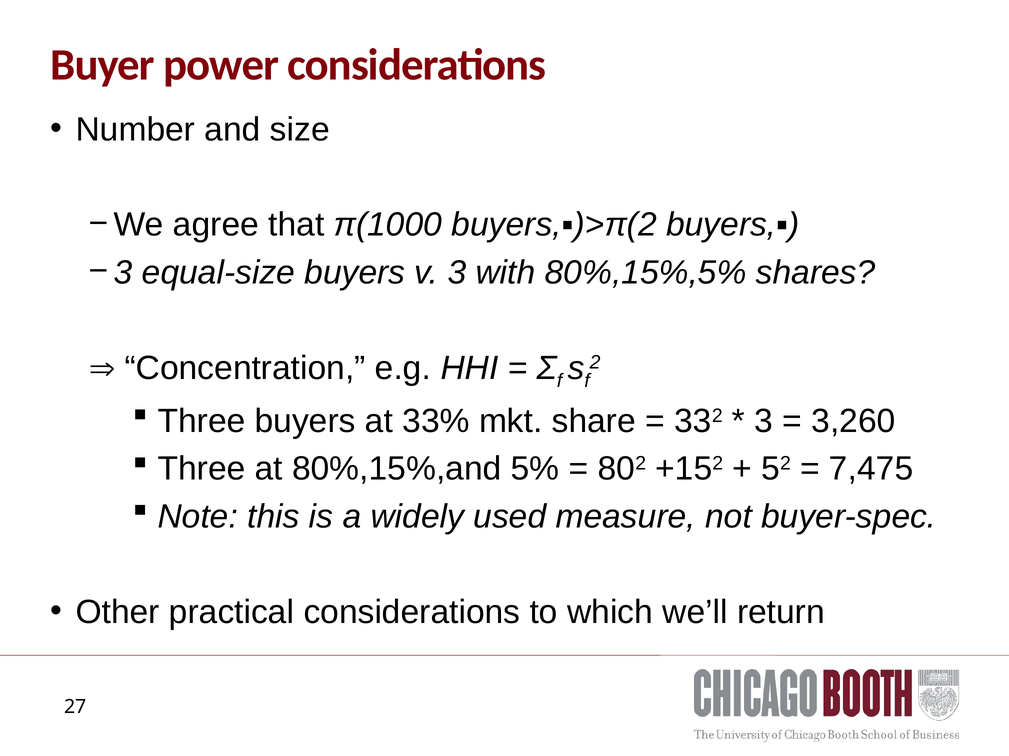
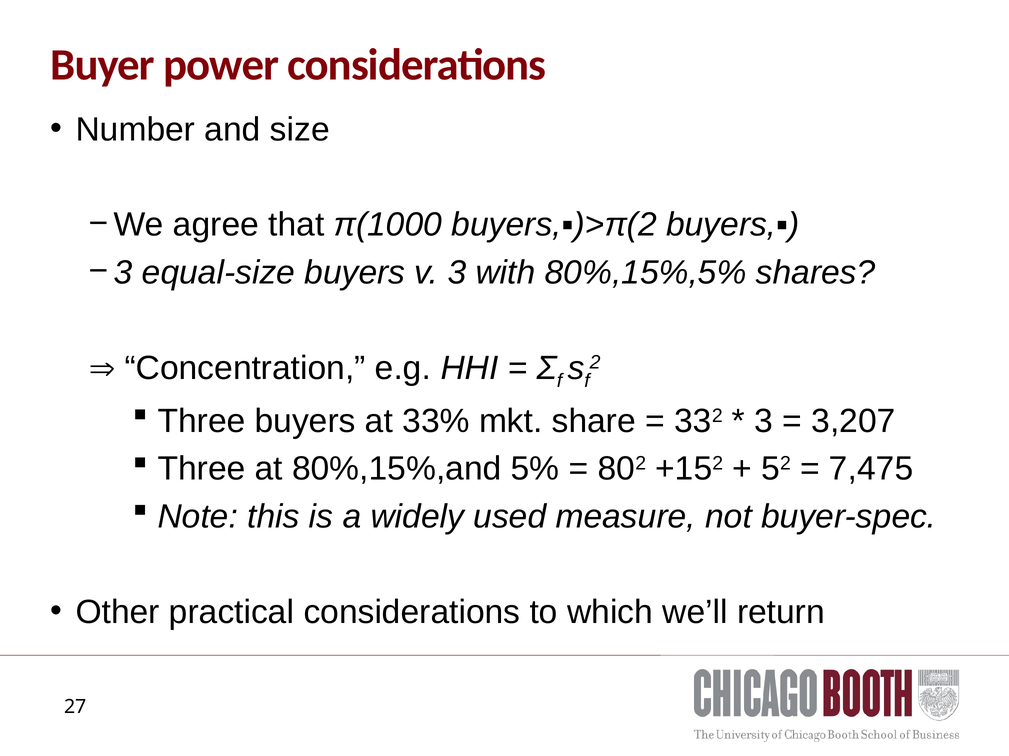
3,260: 3,260 -> 3,207
